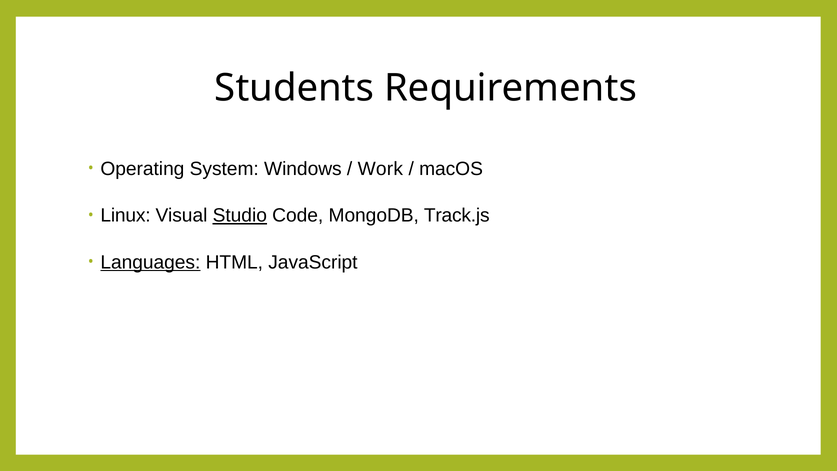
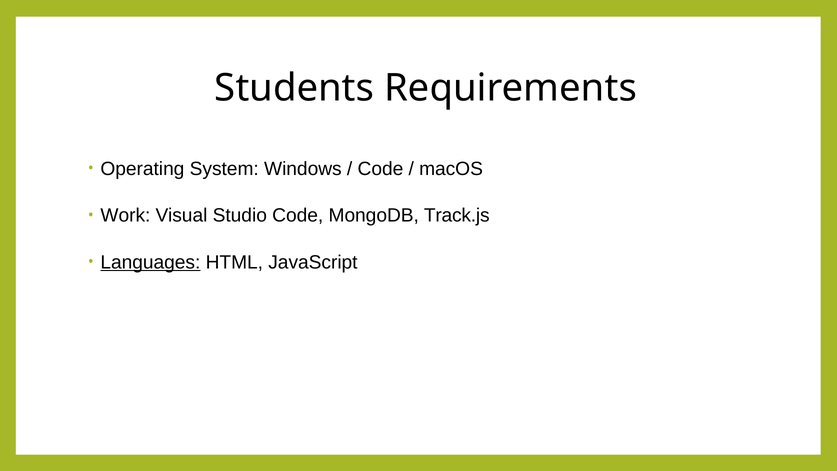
Work at (380, 169): Work -> Code
Linux: Linux -> Work
Studio underline: present -> none
